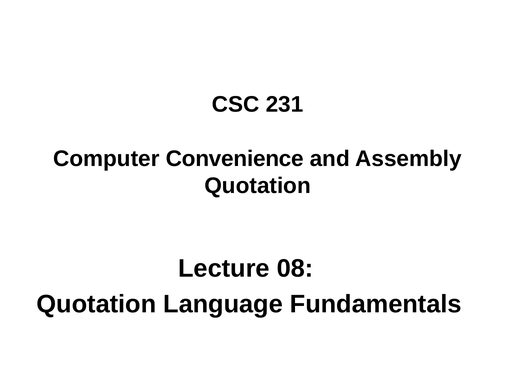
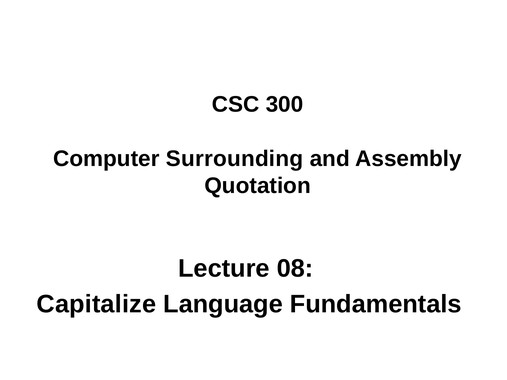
231: 231 -> 300
Convenience: Convenience -> Surrounding
Quotation at (96, 304): Quotation -> Capitalize
